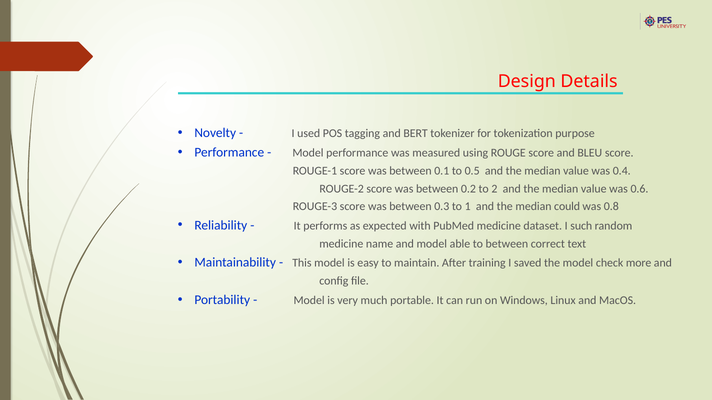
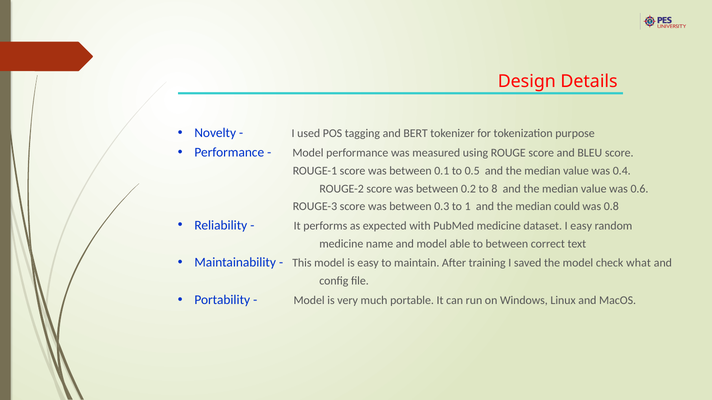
2: 2 -> 8
I such: such -> easy
more: more -> what
